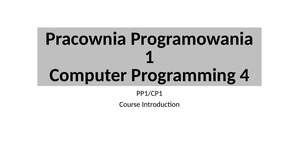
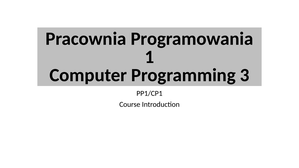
4: 4 -> 3
